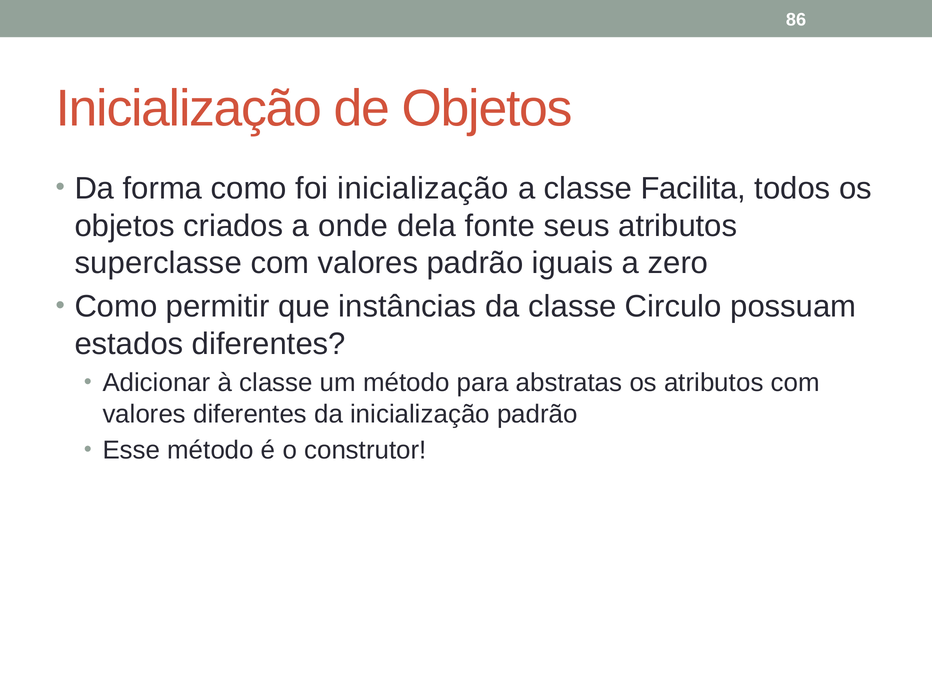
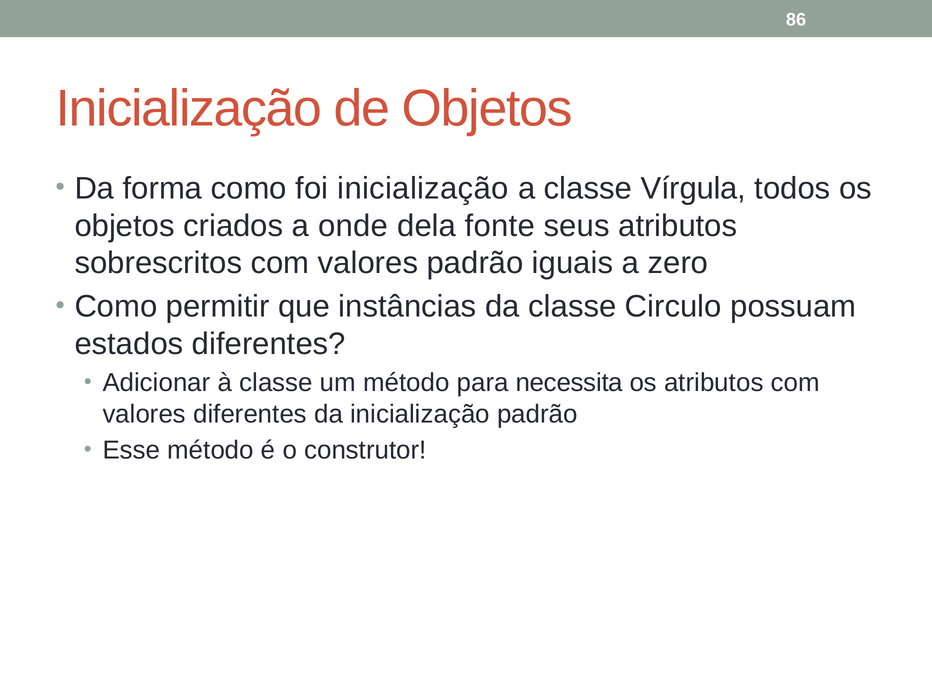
Facilita: Facilita -> Vírgula
superclasse: superclasse -> sobrescritos
abstratas: abstratas -> necessita
